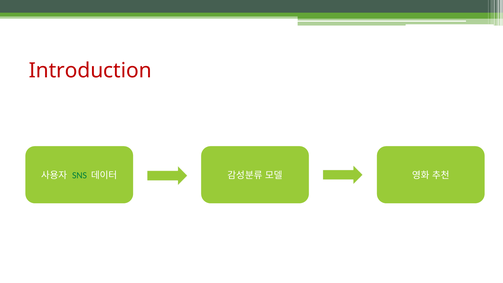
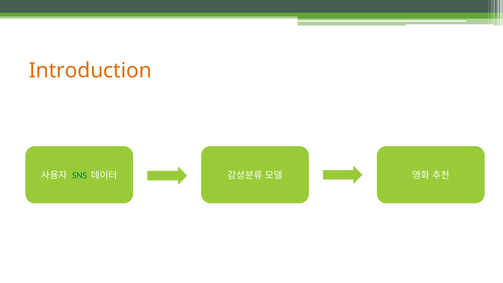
Introduction colour: red -> orange
